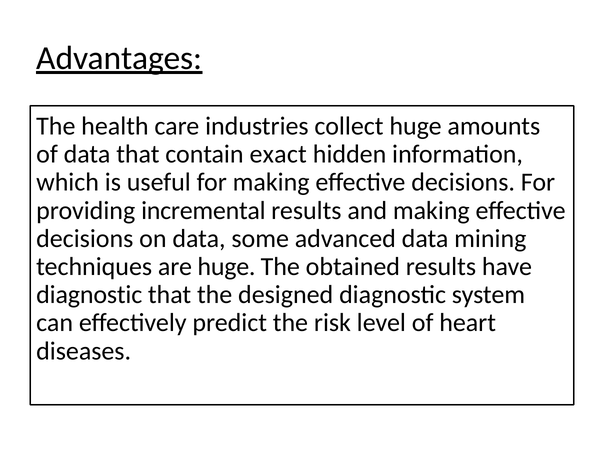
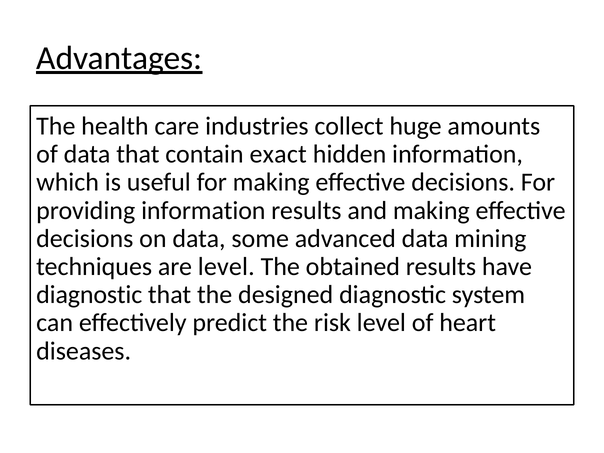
providing incremental: incremental -> information
are huge: huge -> level
